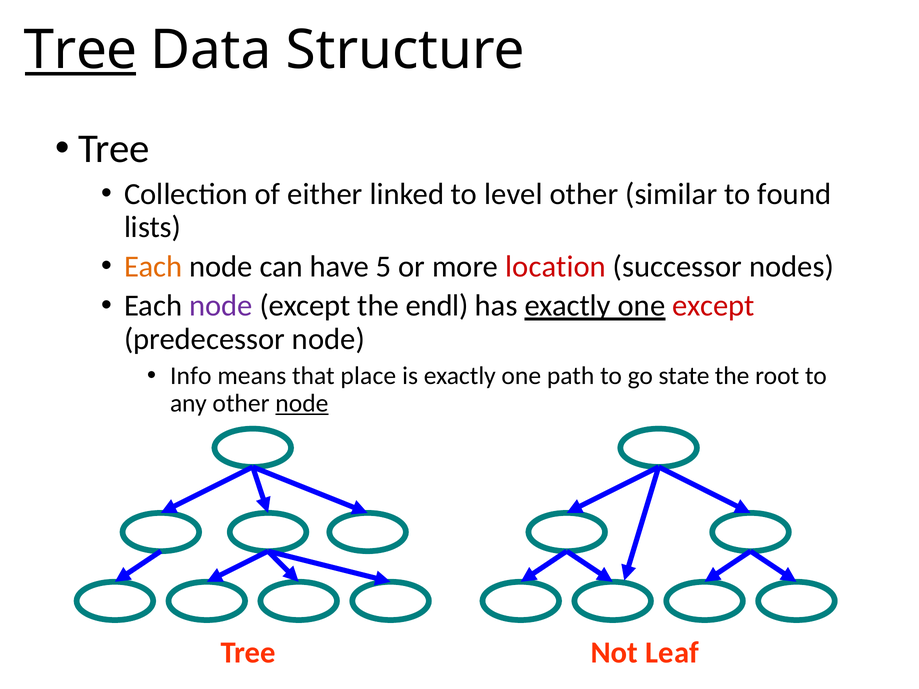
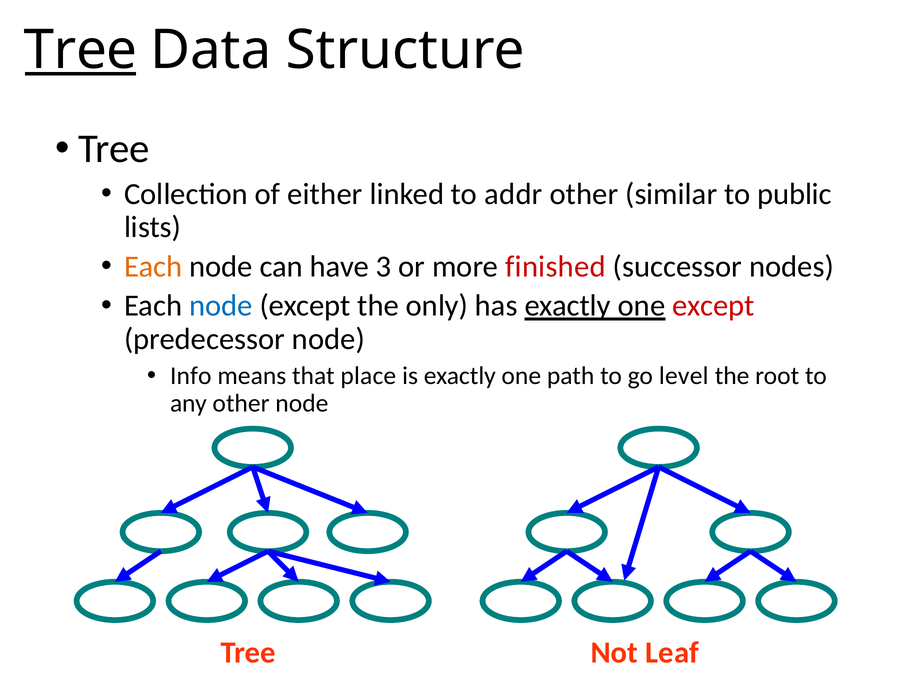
level: level -> addr
found: found -> public
5: 5 -> 3
location: location -> finished
node at (221, 306) colour: purple -> blue
endl: endl -> only
state: state -> level
node at (302, 403) underline: present -> none
